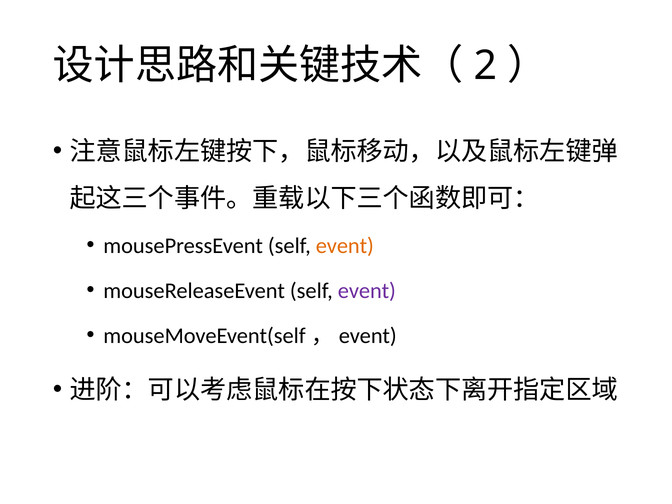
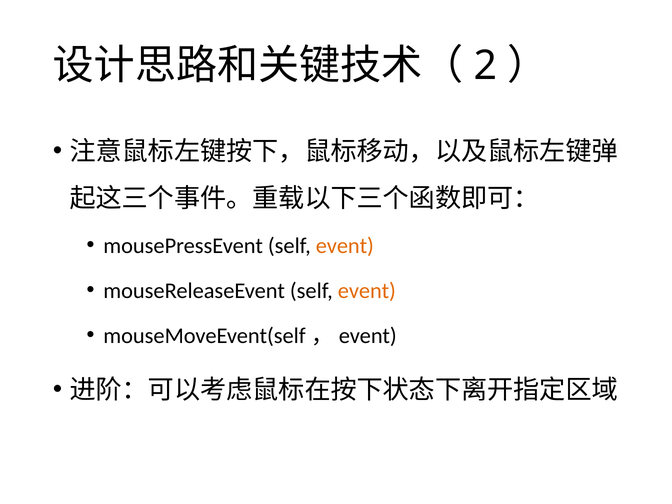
event at (367, 291) colour: purple -> orange
